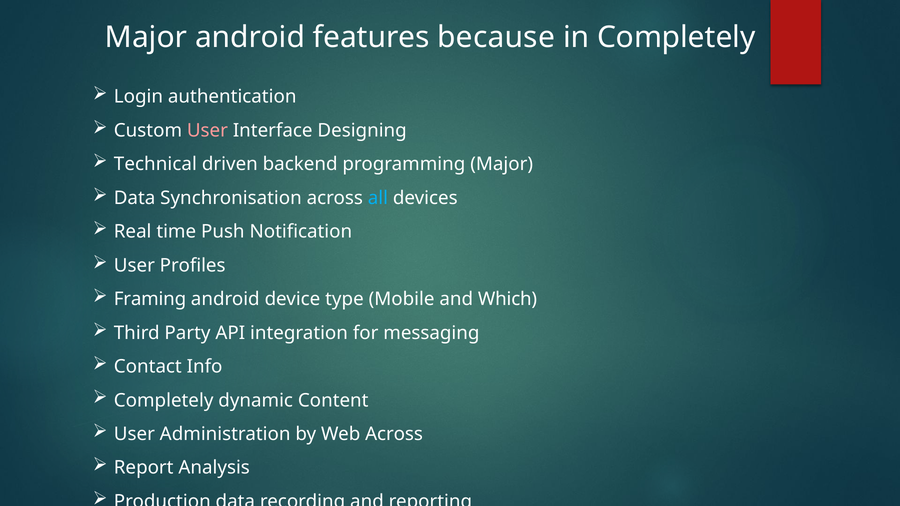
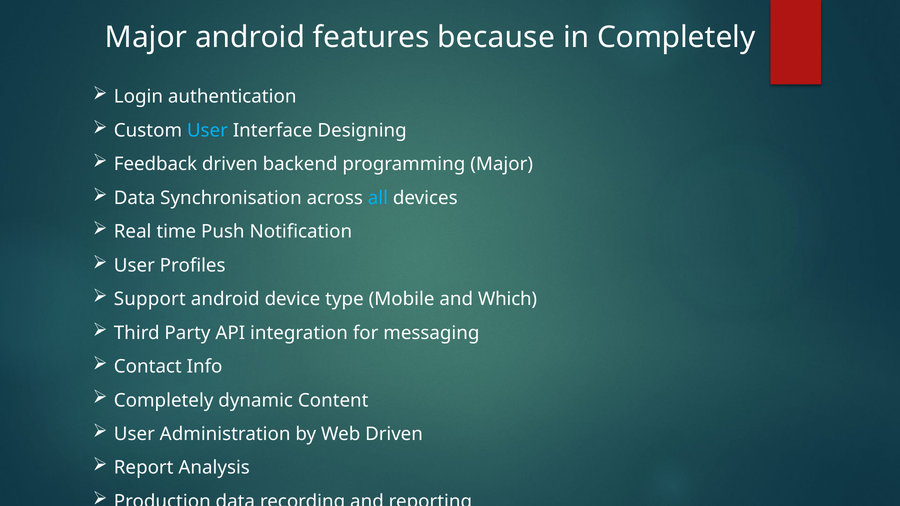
User at (207, 131) colour: pink -> light blue
Technical: Technical -> Feedback
Framing: Framing -> Support
Web Across: Across -> Driven
